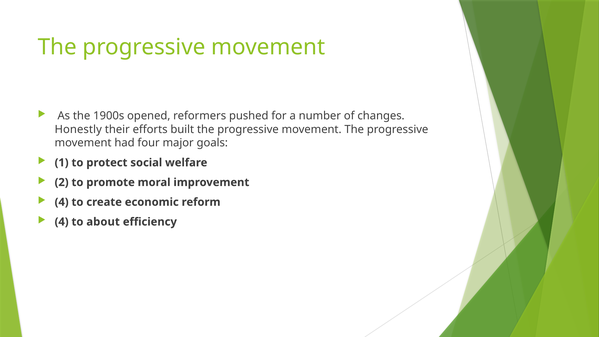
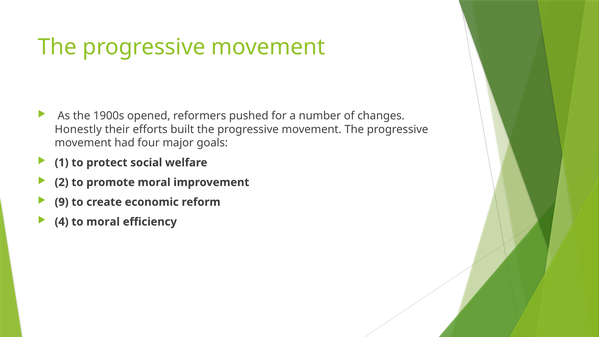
4 at (62, 202): 4 -> 9
to about: about -> moral
